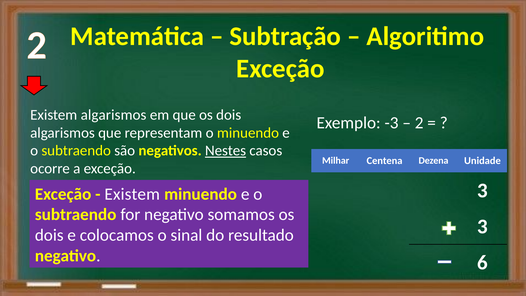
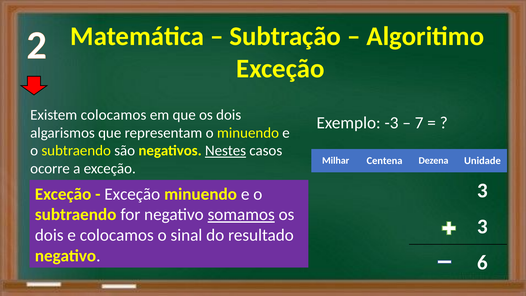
Existem algarismos: algarismos -> colocamos
2 at (419, 123): 2 -> 7
Existem at (132, 194): Existem -> Exceção
somamos underline: none -> present
